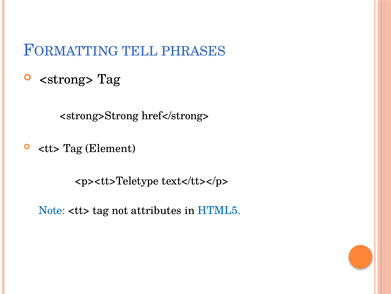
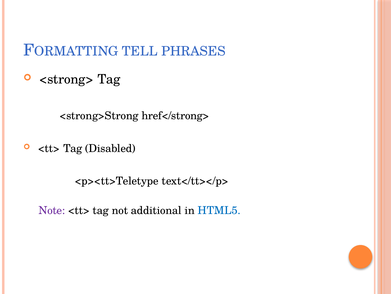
Element: Element -> Disabled
Note colour: blue -> purple
attributes: attributes -> additional
